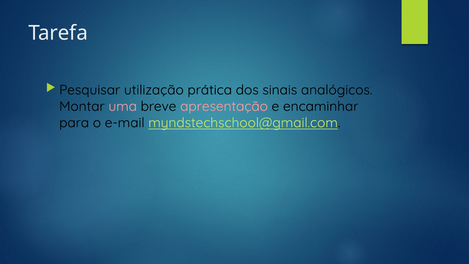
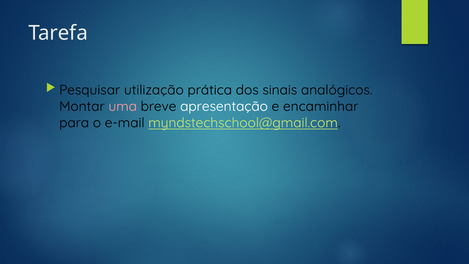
apresentação colour: pink -> white
